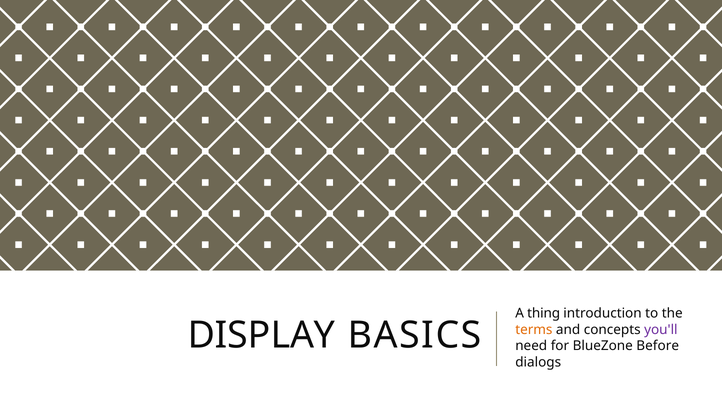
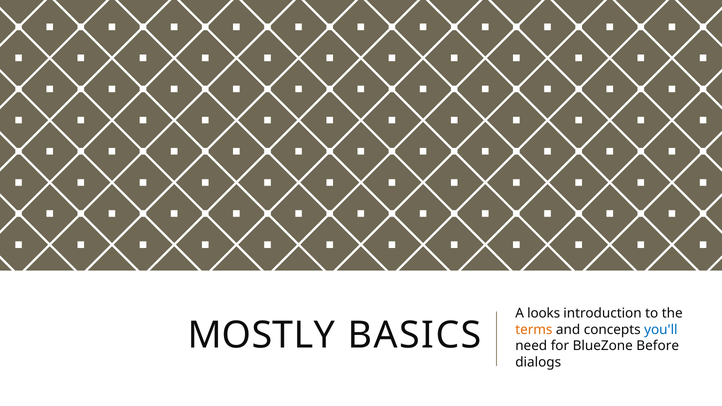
thing: thing -> looks
DISPLAY: DISPLAY -> MOSTLY
you'll colour: purple -> blue
